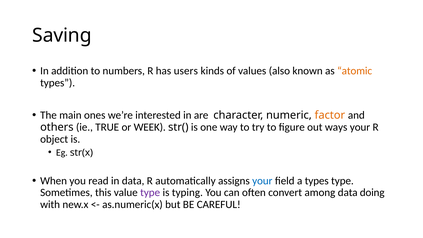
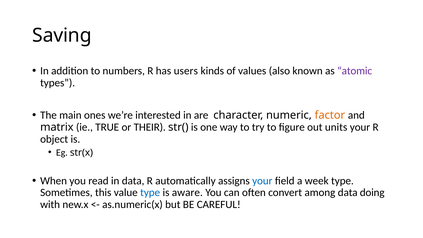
atomic colour: orange -> purple
others: others -> matrix
WEEK: WEEK -> THEIR
ways: ways -> units
a types: types -> week
type at (150, 193) colour: purple -> blue
typing: typing -> aware
